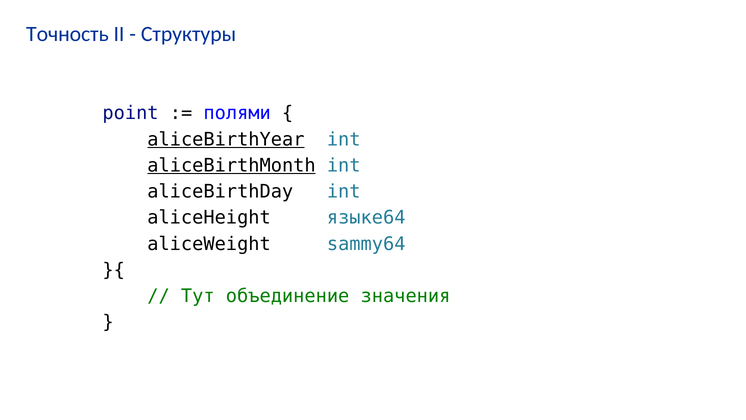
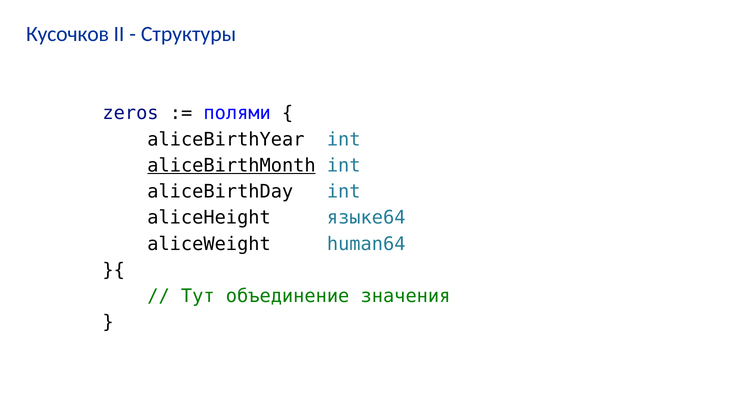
Точность: Точность -> Кусочков
point: point -> zeros
aliceBirthYear underline: present -> none
sammy64: sammy64 -> human64
